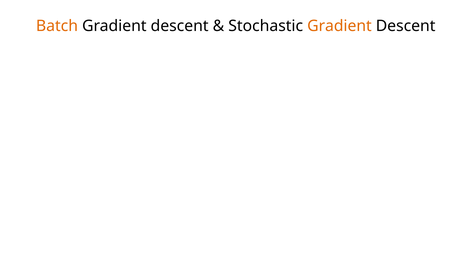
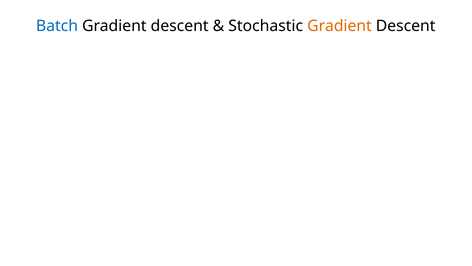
Batch colour: orange -> blue
